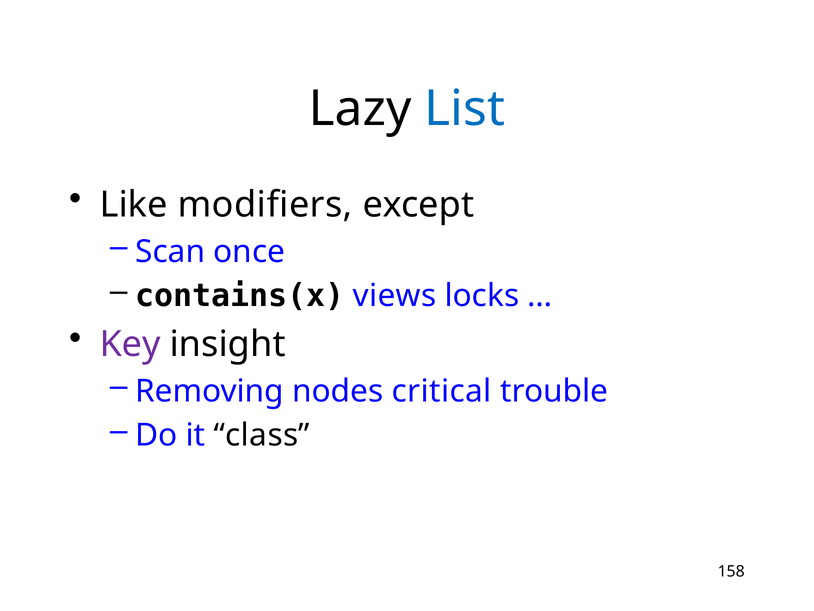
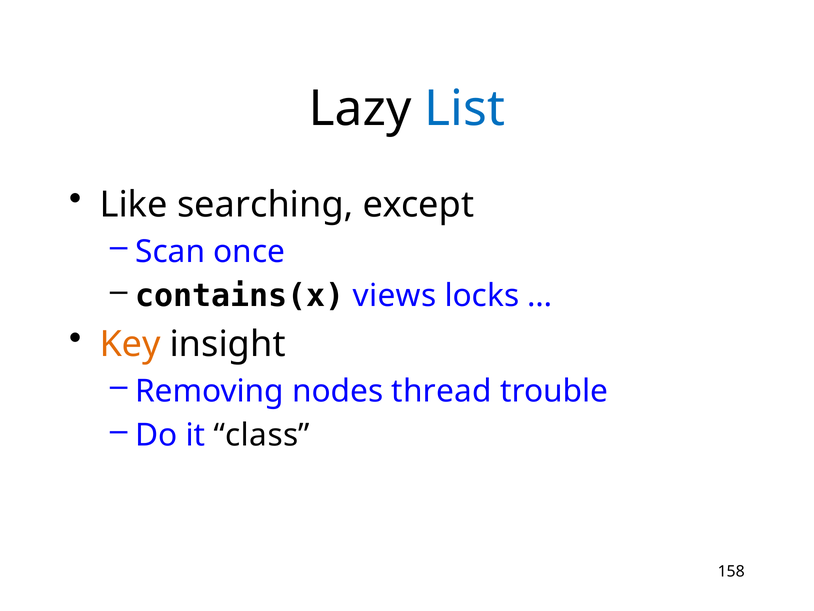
modifiers: modifiers -> searching
Key colour: purple -> orange
critical: critical -> thread
